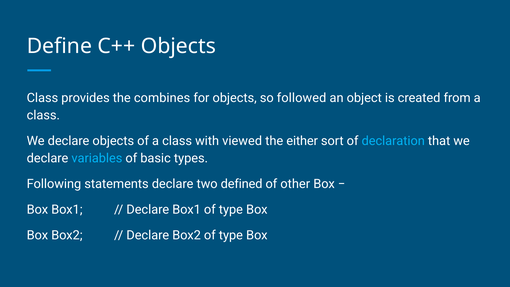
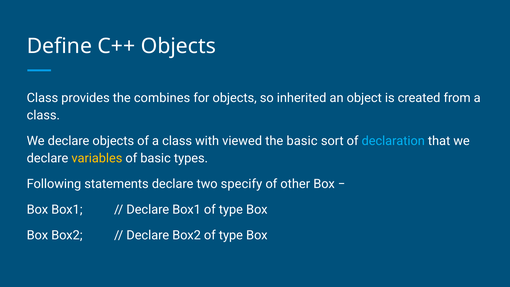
followed: followed -> inherited
the either: either -> basic
variables colour: light blue -> yellow
defined: defined -> specify
